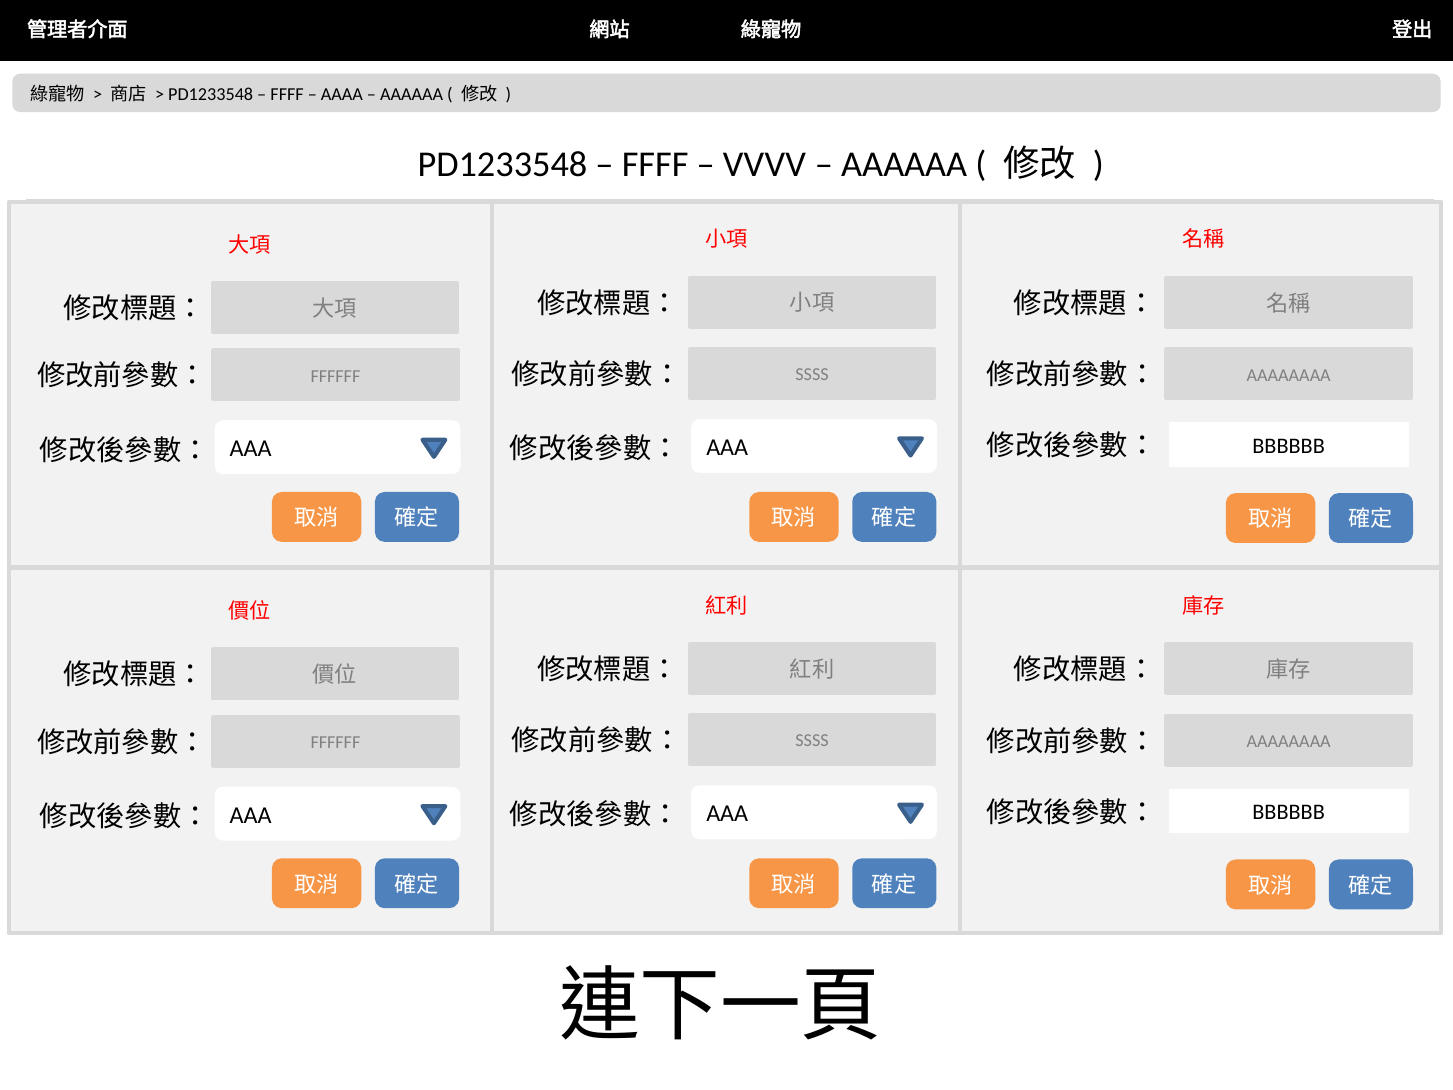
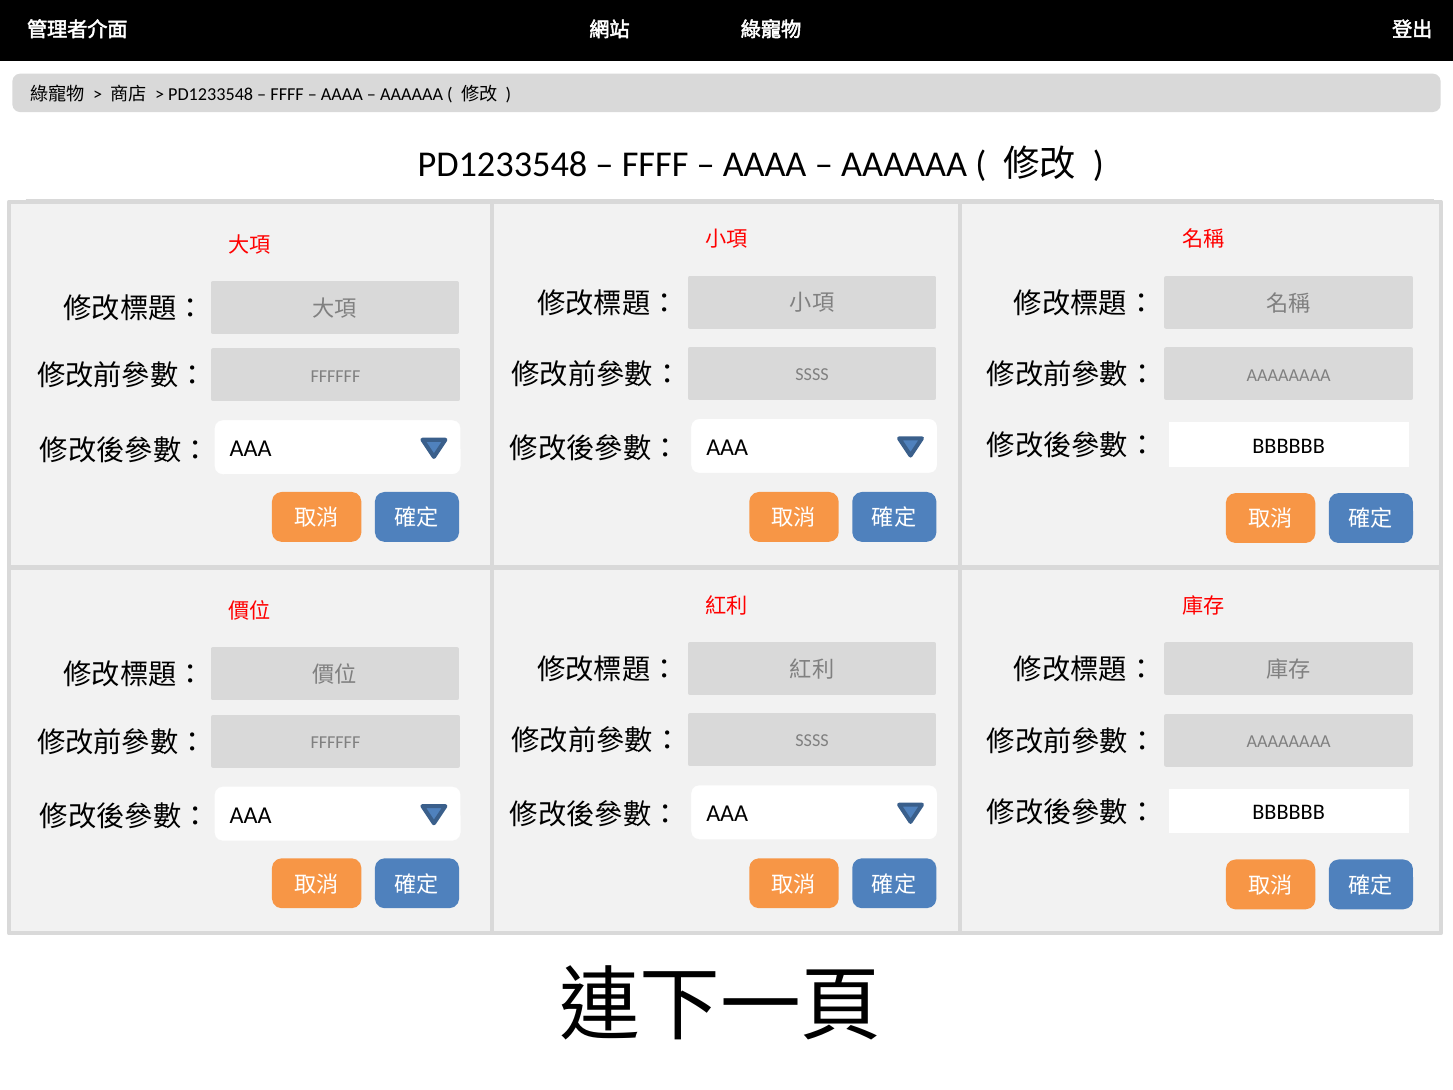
VVVV at (764, 164): VVVV -> AAAA
